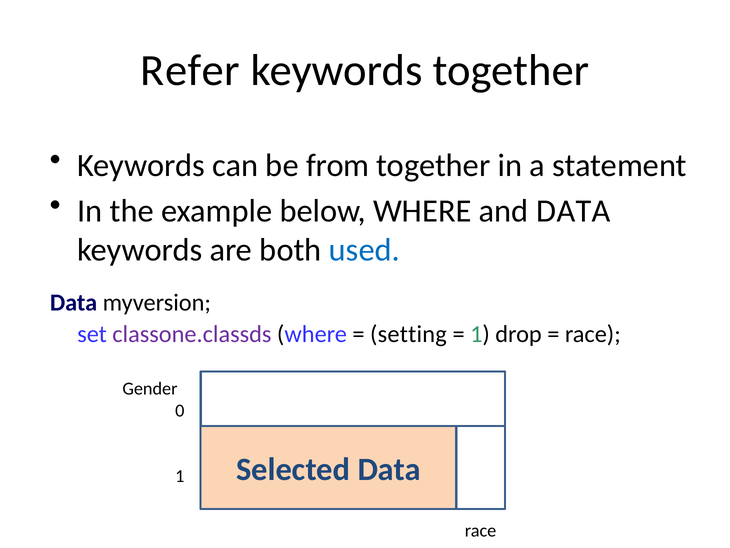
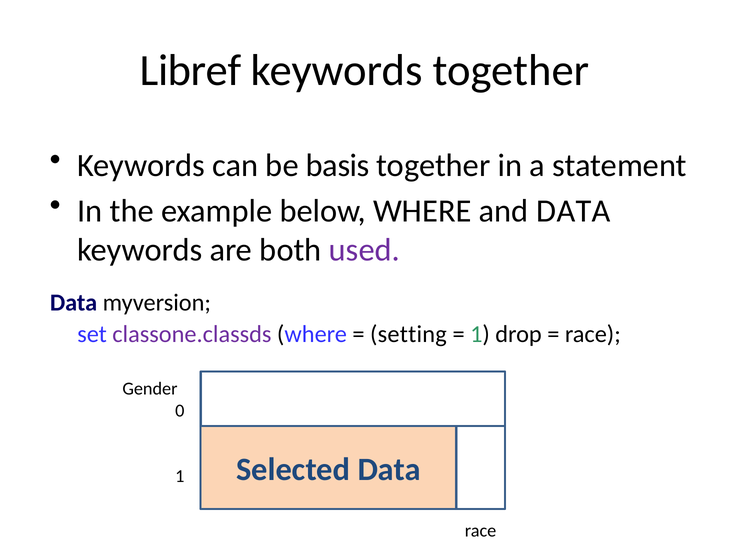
Refer: Refer -> Libref
from: from -> basis
used colour: blue -> purple
